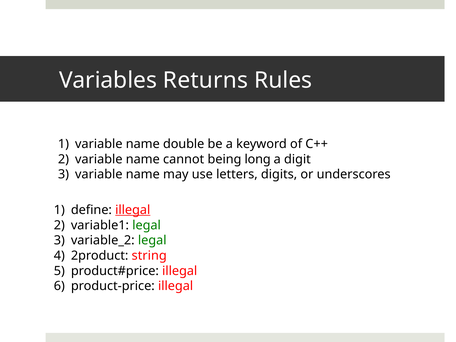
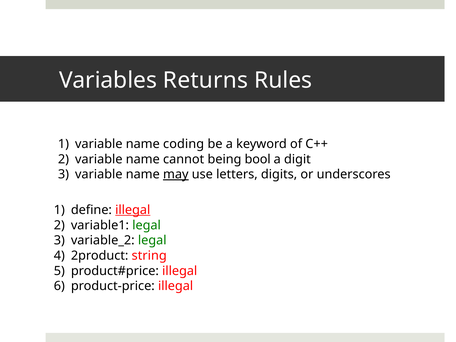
double: double -> coding
long: long -> bool
may underline: none -> present
